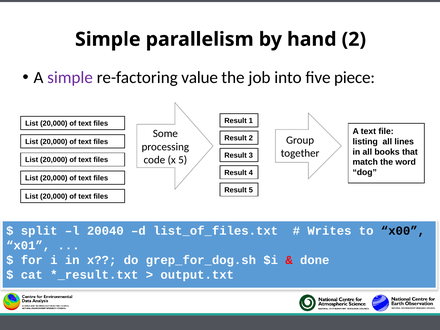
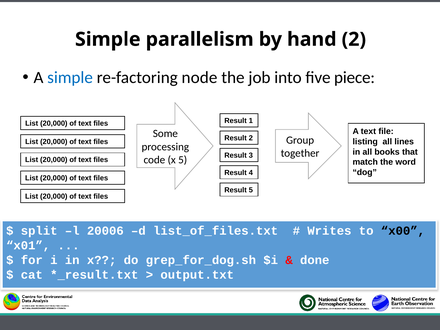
simple at (70, 77) colour: purple -> blue
value: value -> node
20040: 20040 -> 20006
